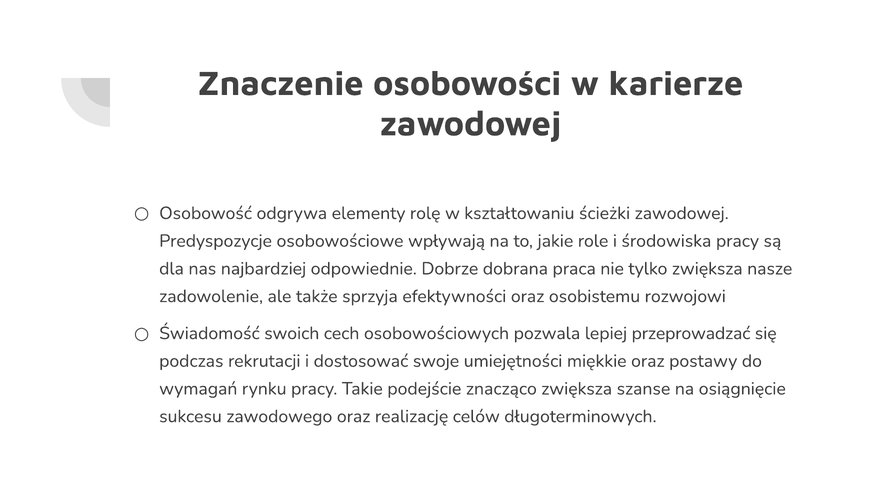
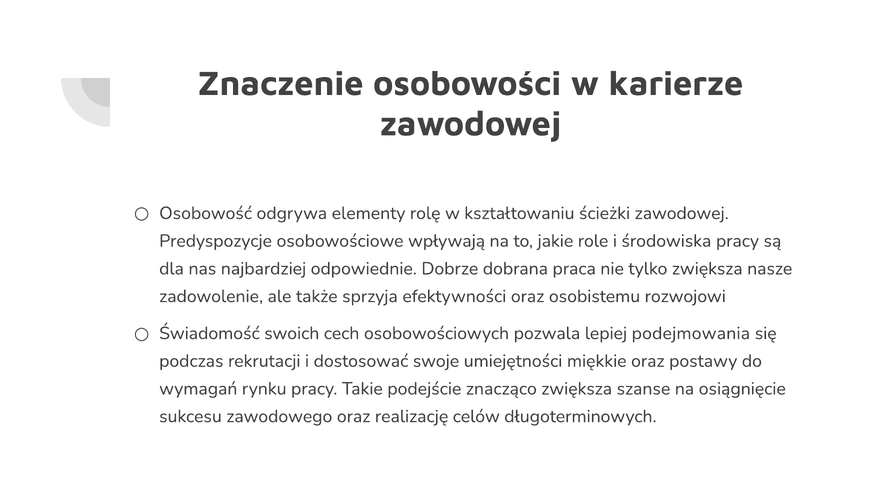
przeprowadzać: przeprowadzać -> podejmowania
